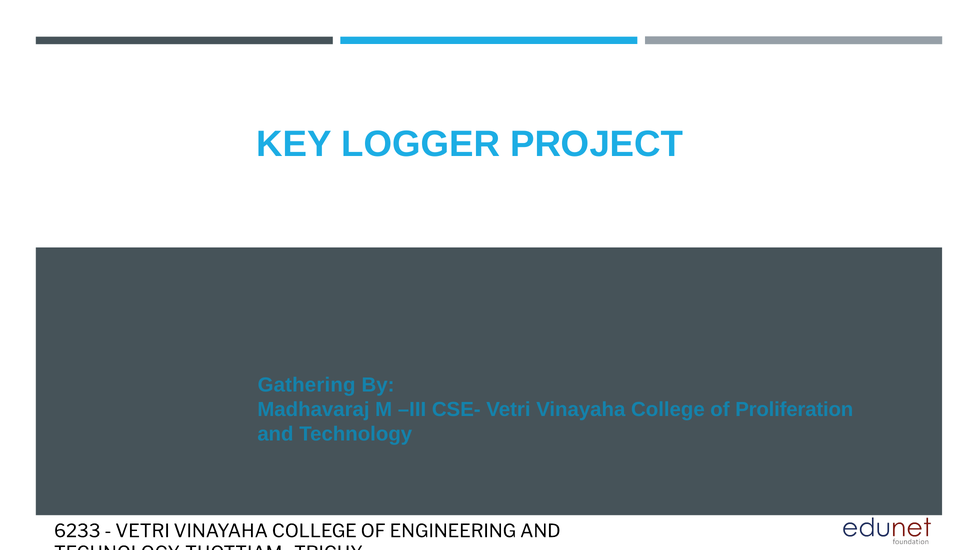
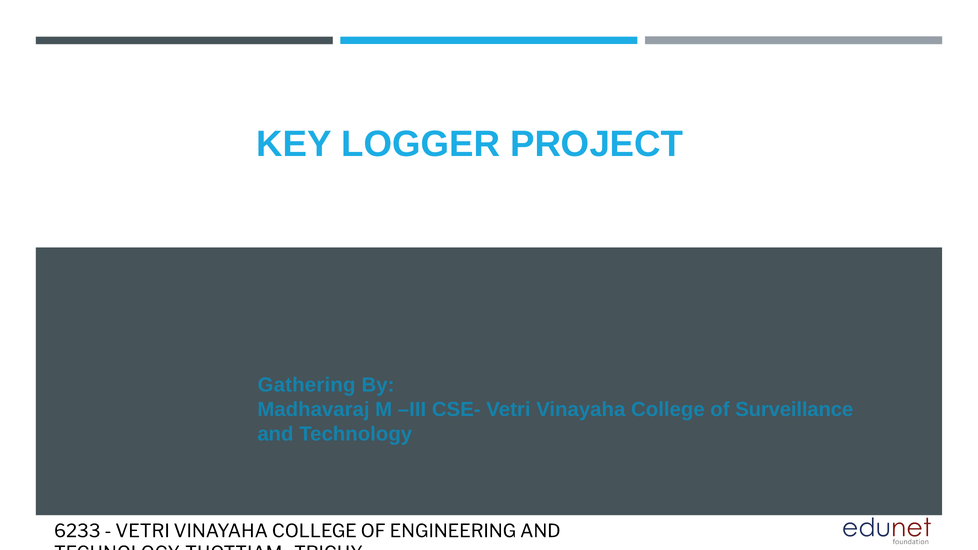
Proliferation: Proliferation -> Surveillance
